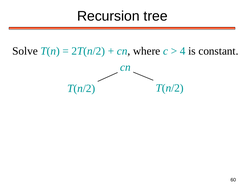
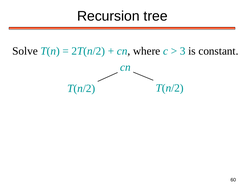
4: 4 -> 3
